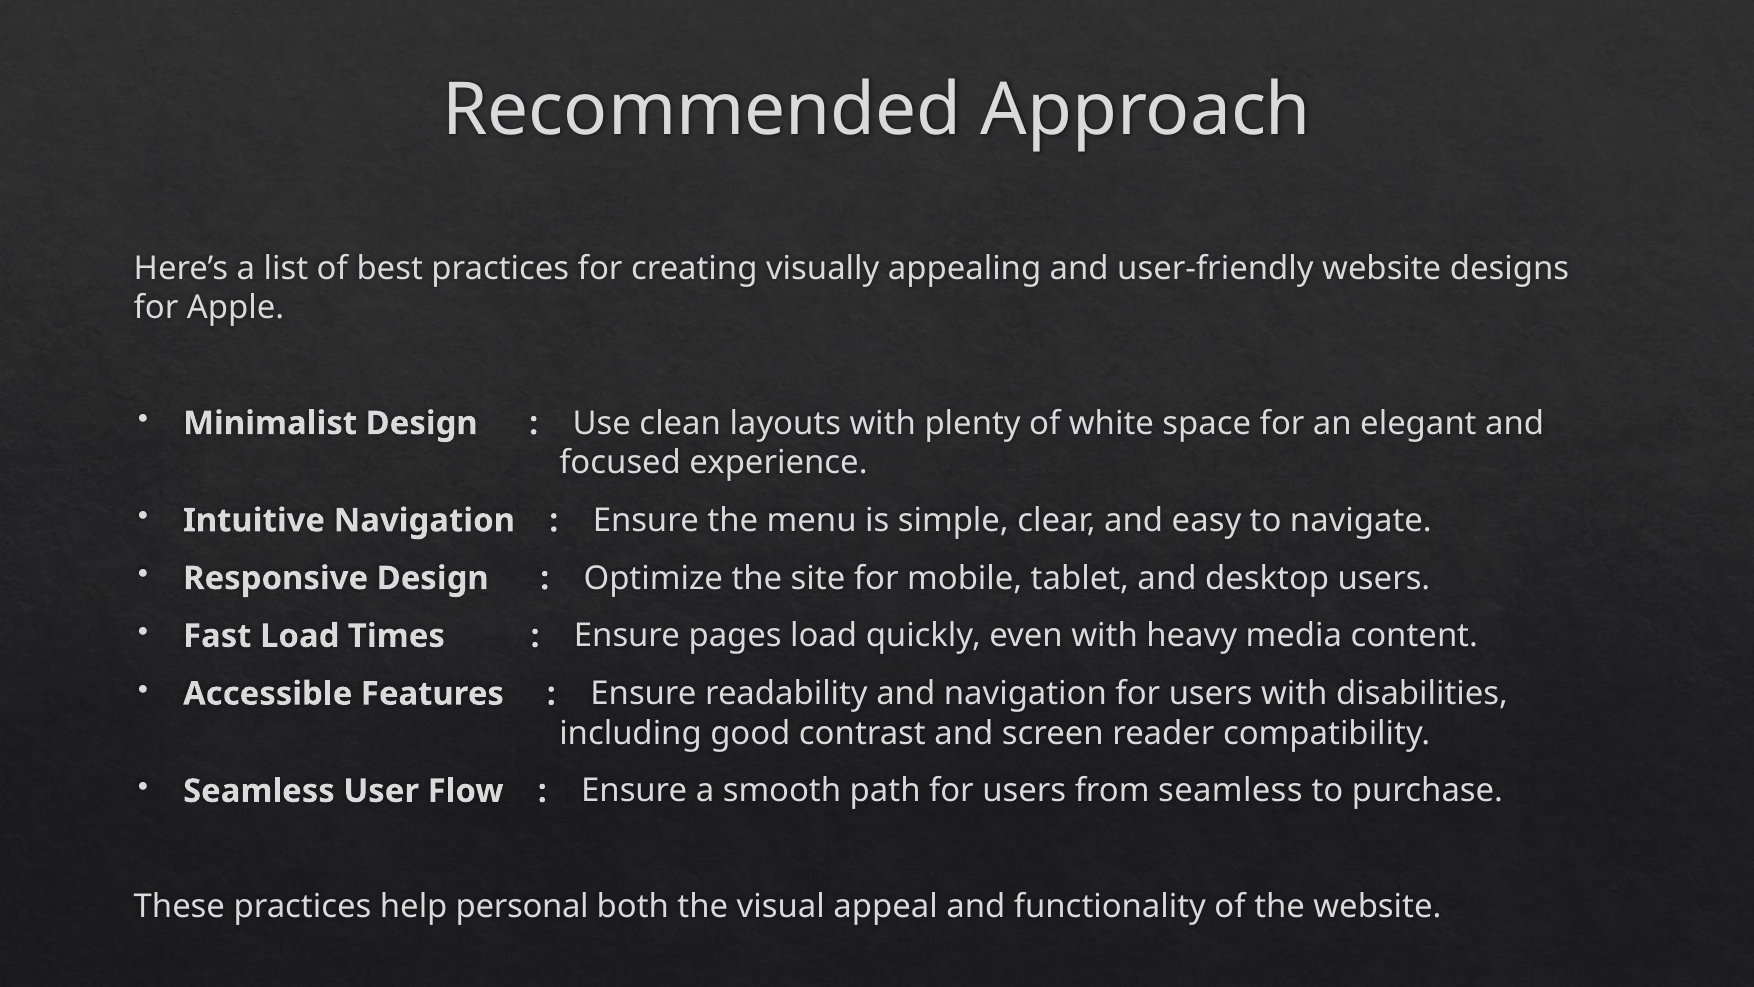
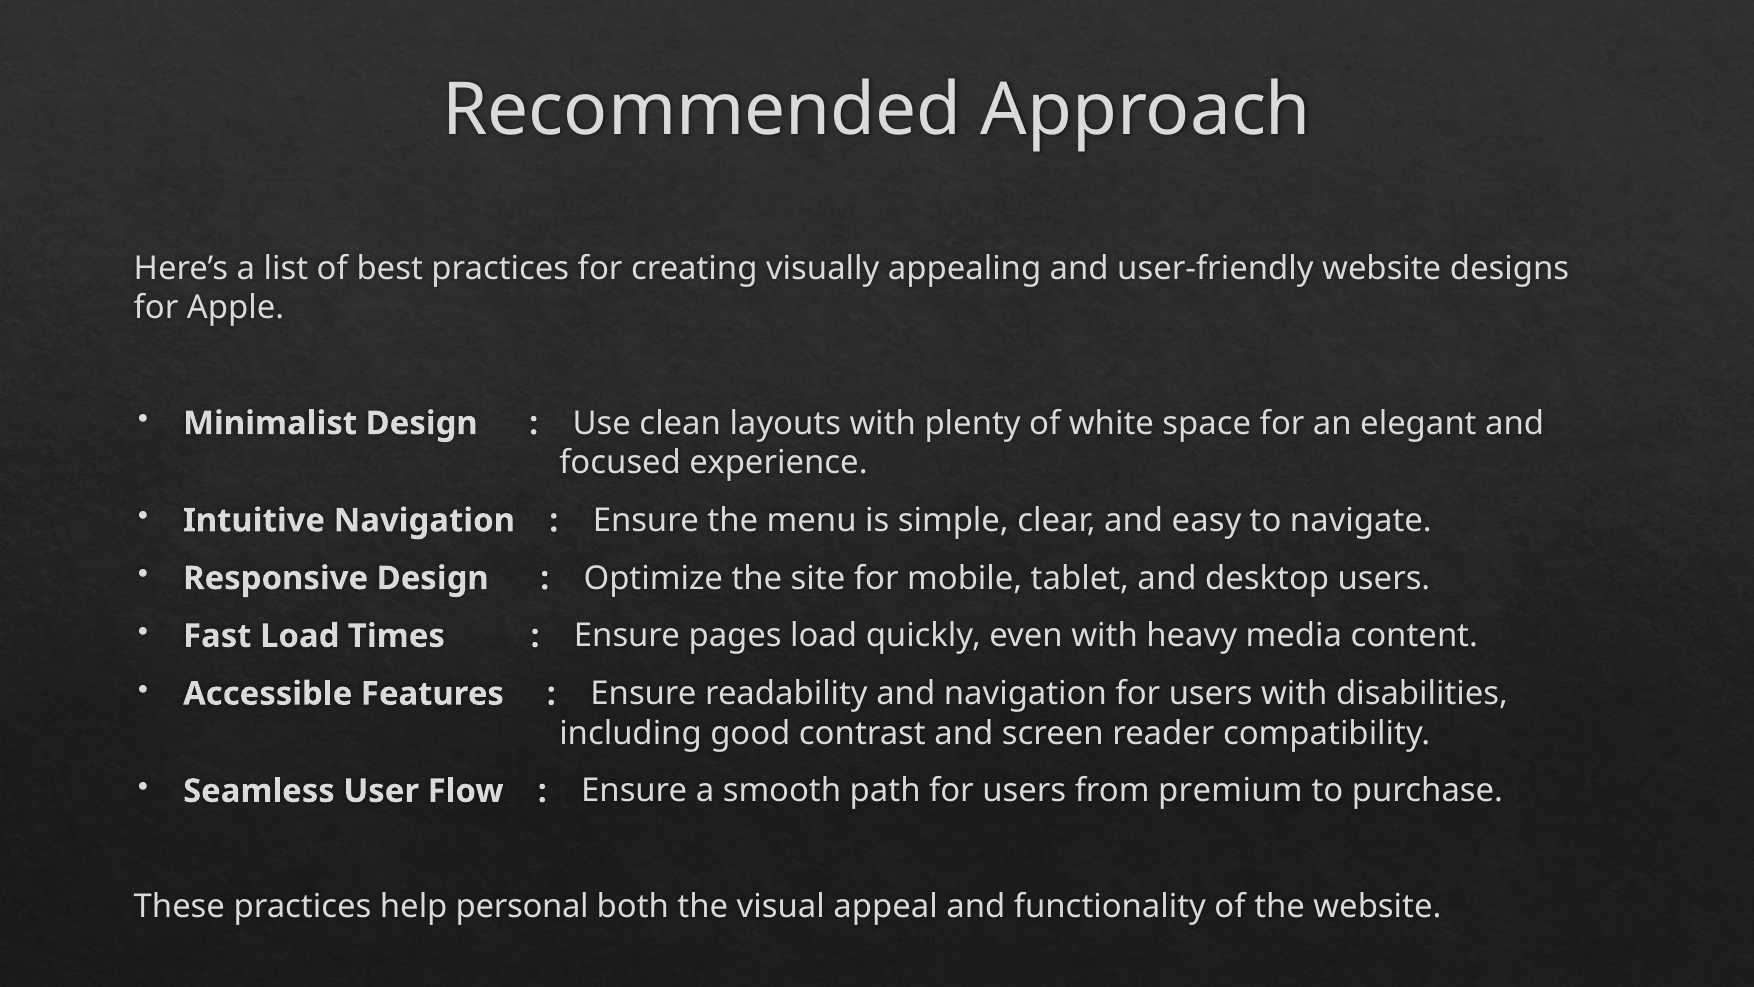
from seamless: seamless -> premium
